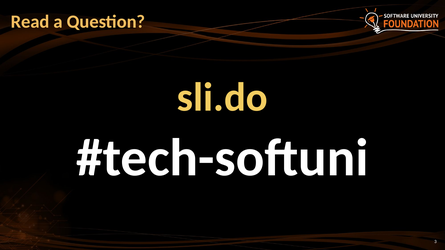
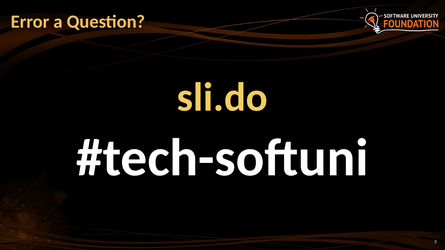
Read: Read -> Error
